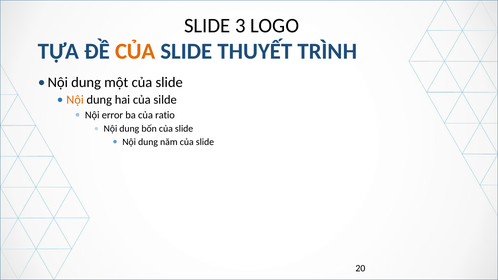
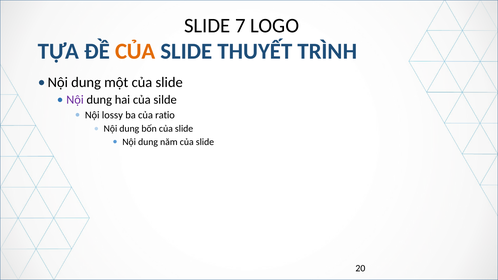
3: 3 -> 7
Nội at (75, 100) colour: orange -> purple
error: error -> lossy
